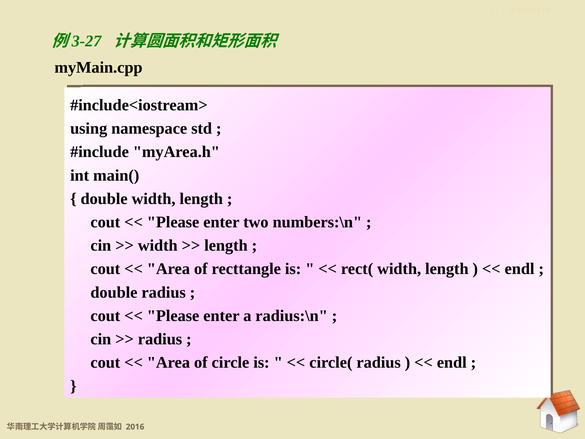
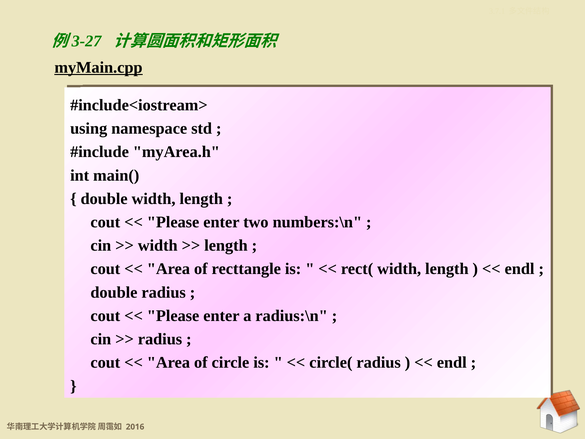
myMain.cpp underline: none -> present
